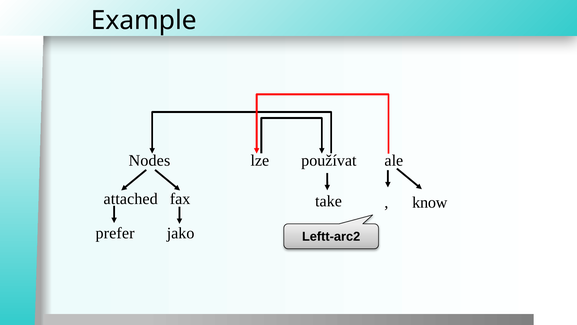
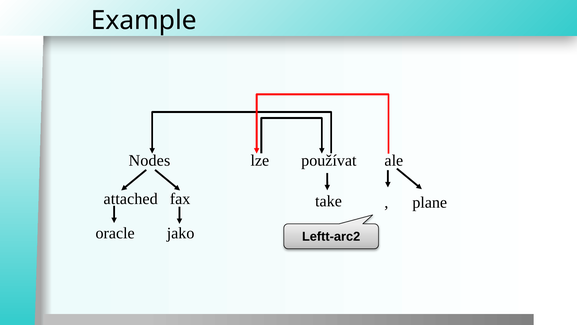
know: know -> plane
prefer: prefer -> oracle
